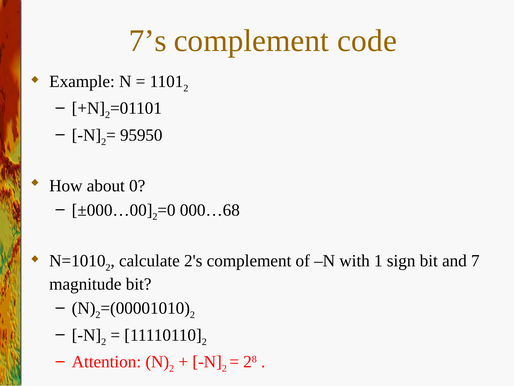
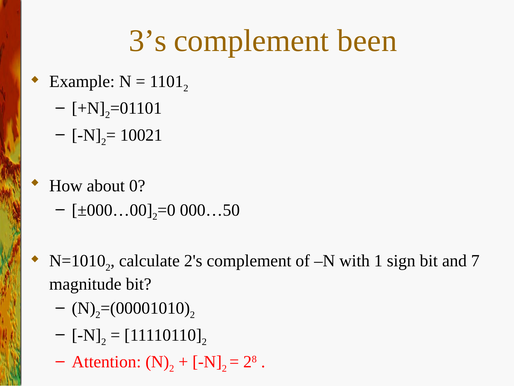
7’s: 7’s -> 3’s
code: code -> been
95950: 95950 -> 10021
000…68: 000…68 -> 000…50
